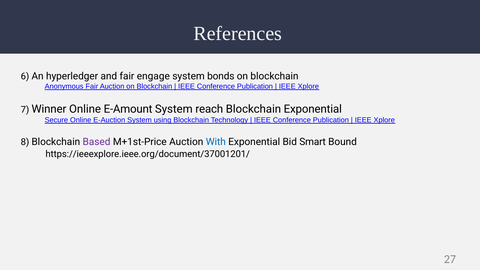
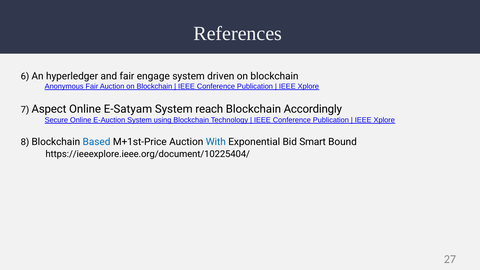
bonds: bonds -> driven
Winner: Winner -> Aspect
E-Amount: E-Amount -> E-Satyam
Blockchain Exponential: Exponential -> Accordingly
Based colour: purple -> blue
https://ieeexplore.ieee.org/document/37001201/: https://ieeexplore.ieee.org/document/37001201/ -> https://ieeexplore.ieee.org/document/10225404/
